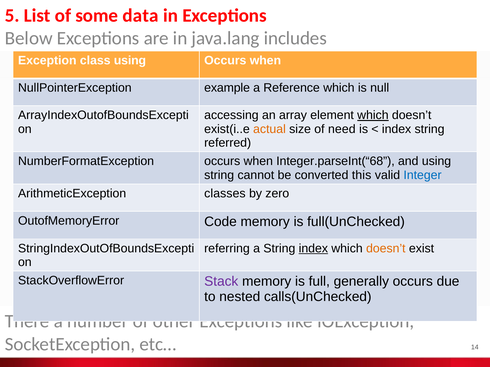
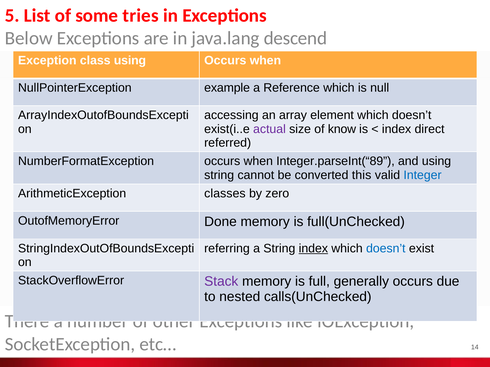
data: data -> tries
includes: includes -> descend
which at (373, 115) underline: present -> none
actual colour: orange -> purple
need: need -> know
index string: string -> direct
Integer.parseInt(“68: Integer.parseInt(“68 -> Integer.parseInt(“89
Code: Code -> Done
doesn’t at (386, 249) colour: orange -> blue
